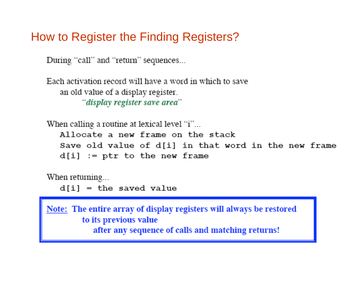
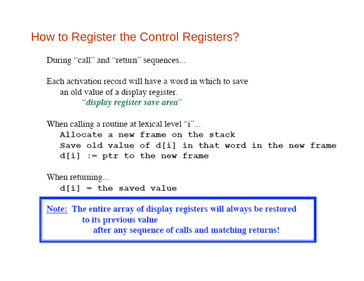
Finding: Finding -> Control
